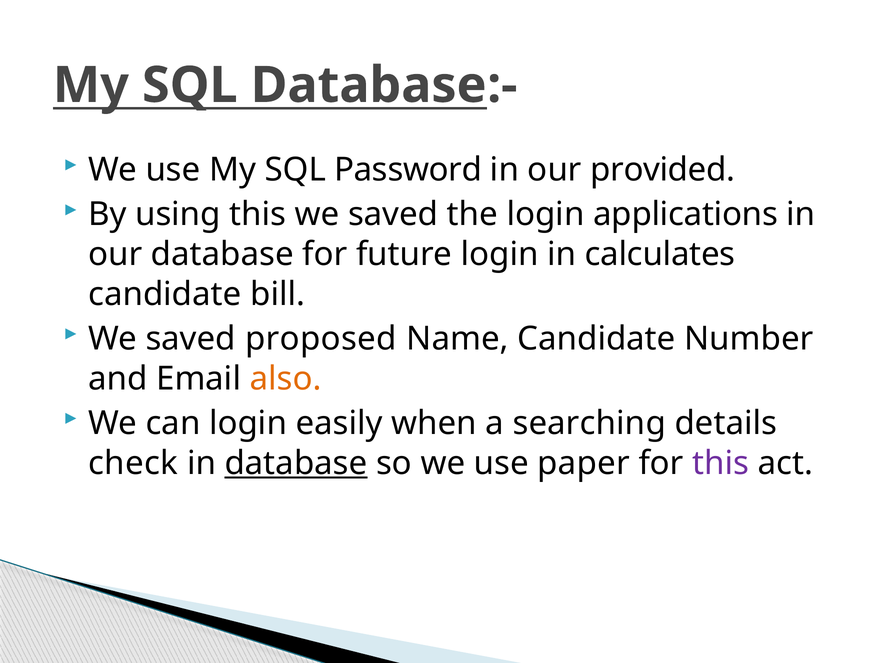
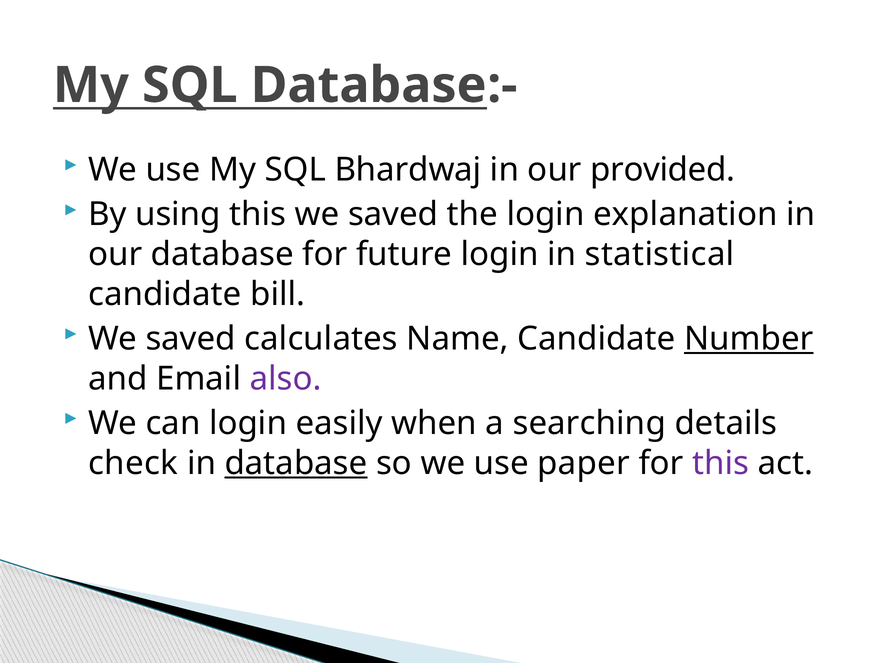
Password: Password -> Bhardwaj
applications: applications -> explanation
calculates: calculates -> statistical
proposed: proposed -> calculates
Number underline: none -> present
also colour: orange -> purple
